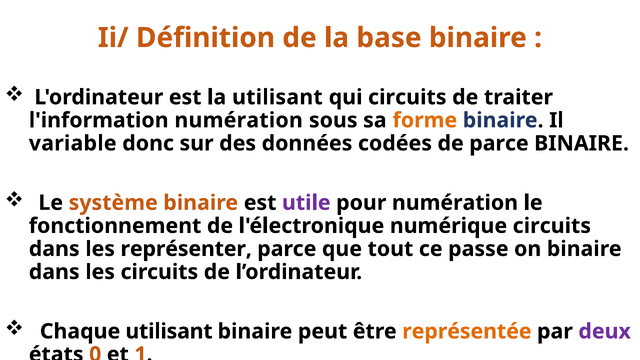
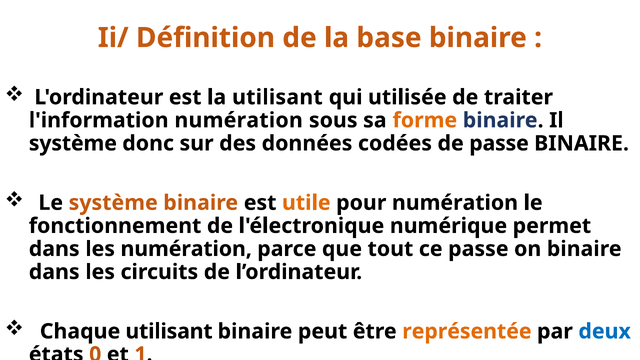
qui circuits: circuits -> utilisée
variable at (73, 143): variable -> système
de parce: parce -> passe
utile colour: purple -> orange
numérique circuits: circuits -> permet
les représenter: représenter -> numération
deux colour: purple -> blue
